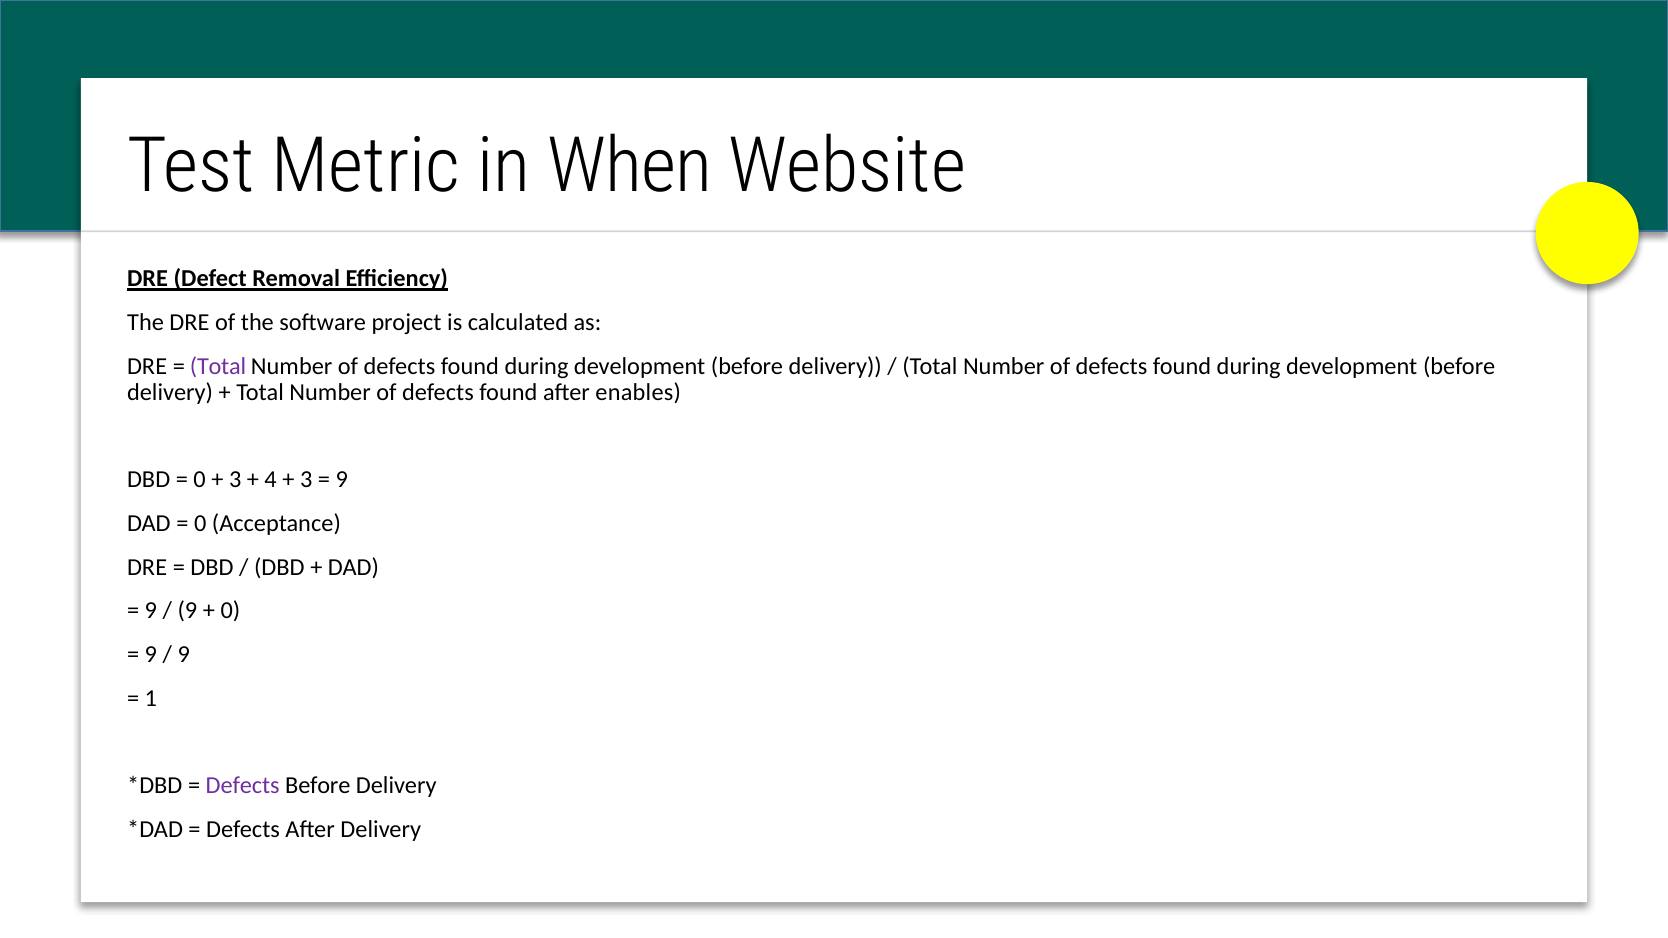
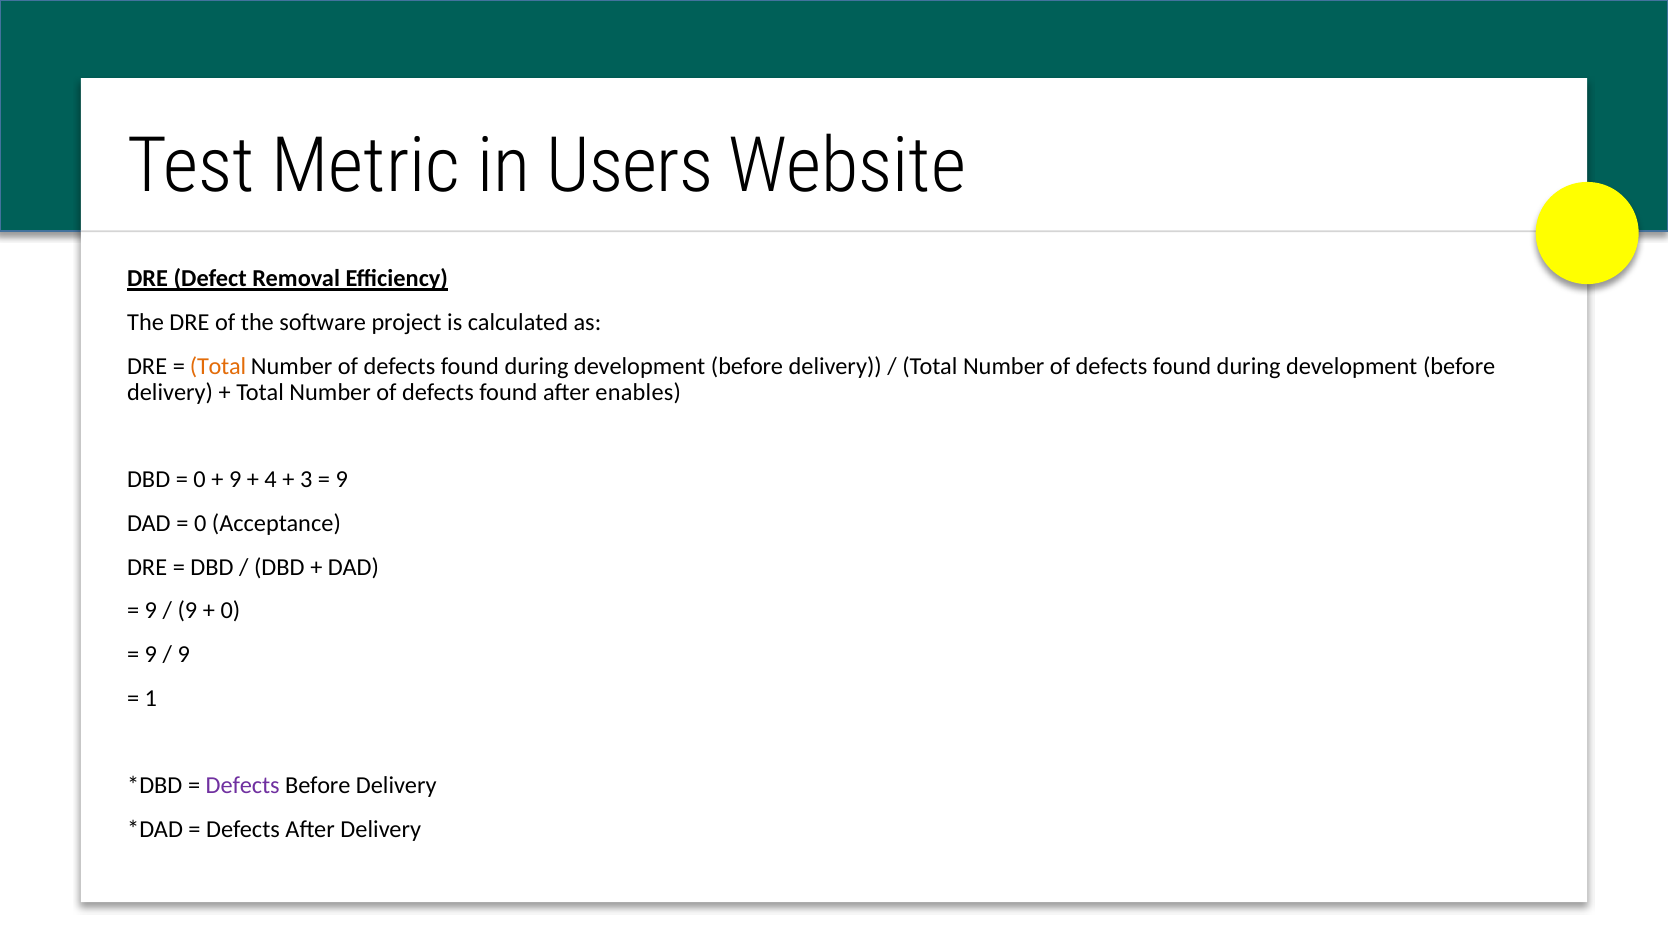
When: When -> Users
Total at (218, 366) colour: purple -> orange
3 at (235, 480): 3 -> 9
